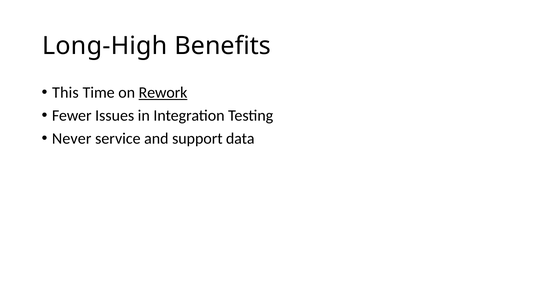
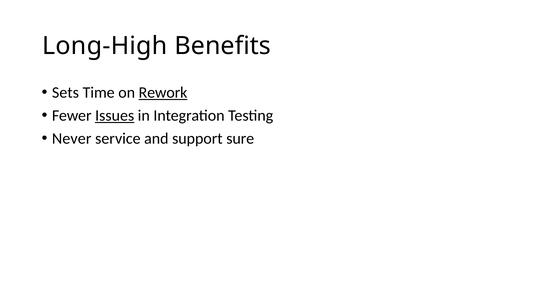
This: This -> Sets
Issues underline: none -> present
data: data -> sure
